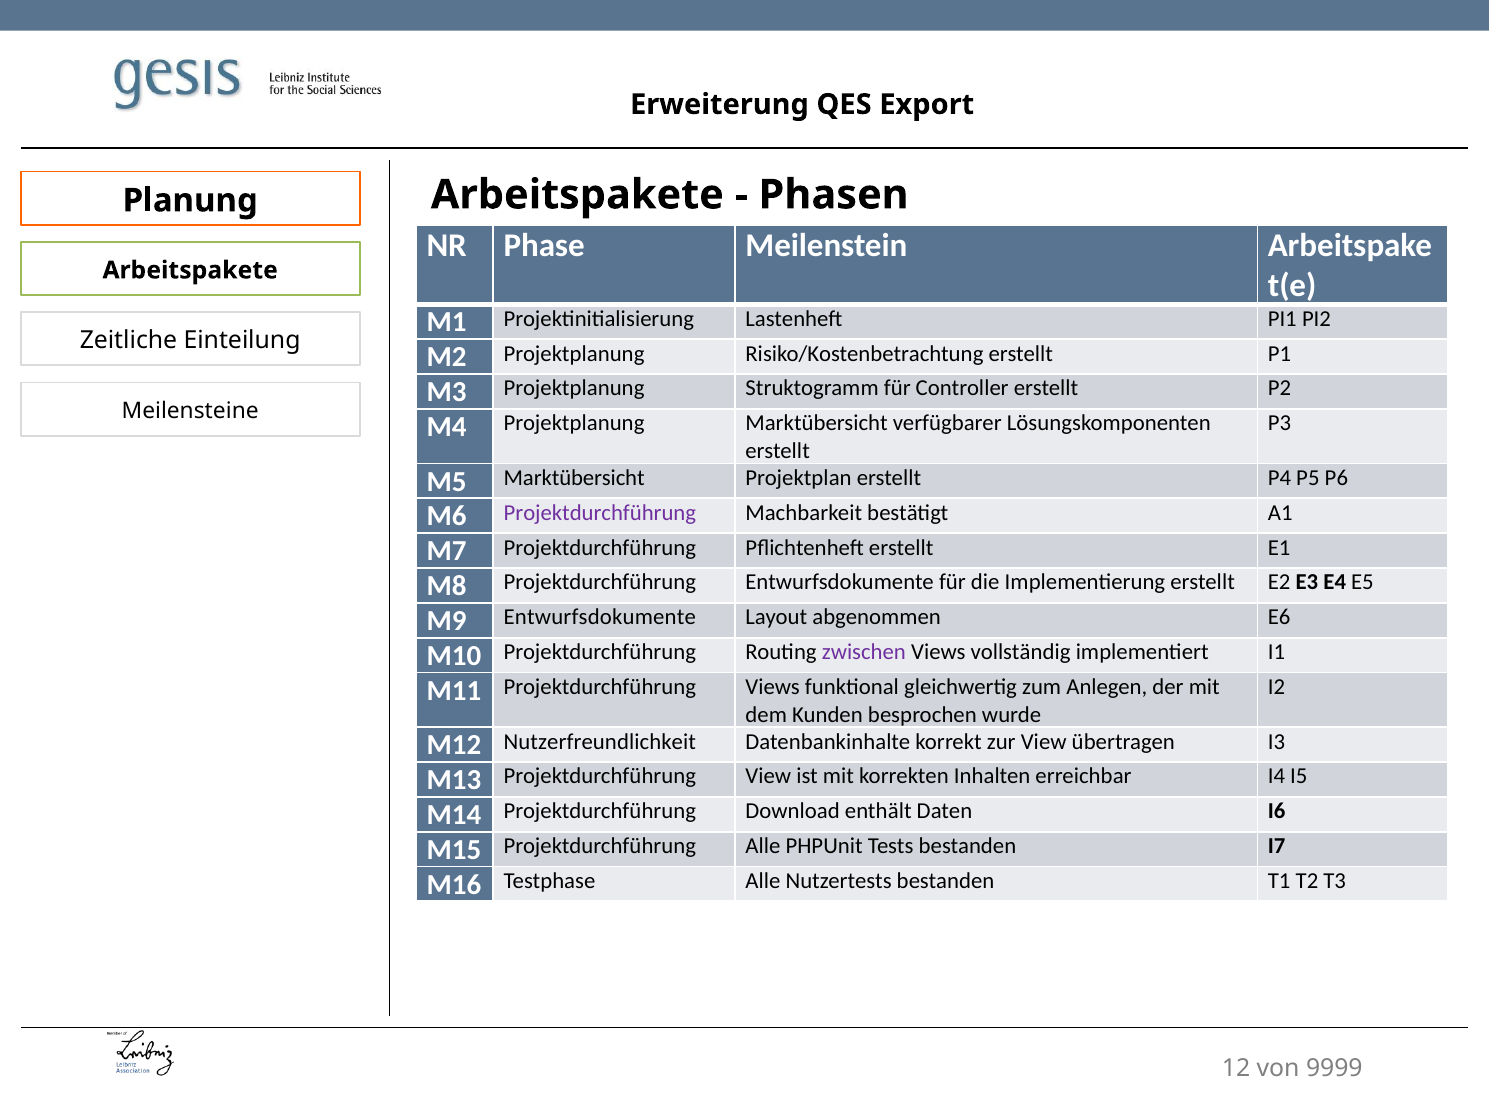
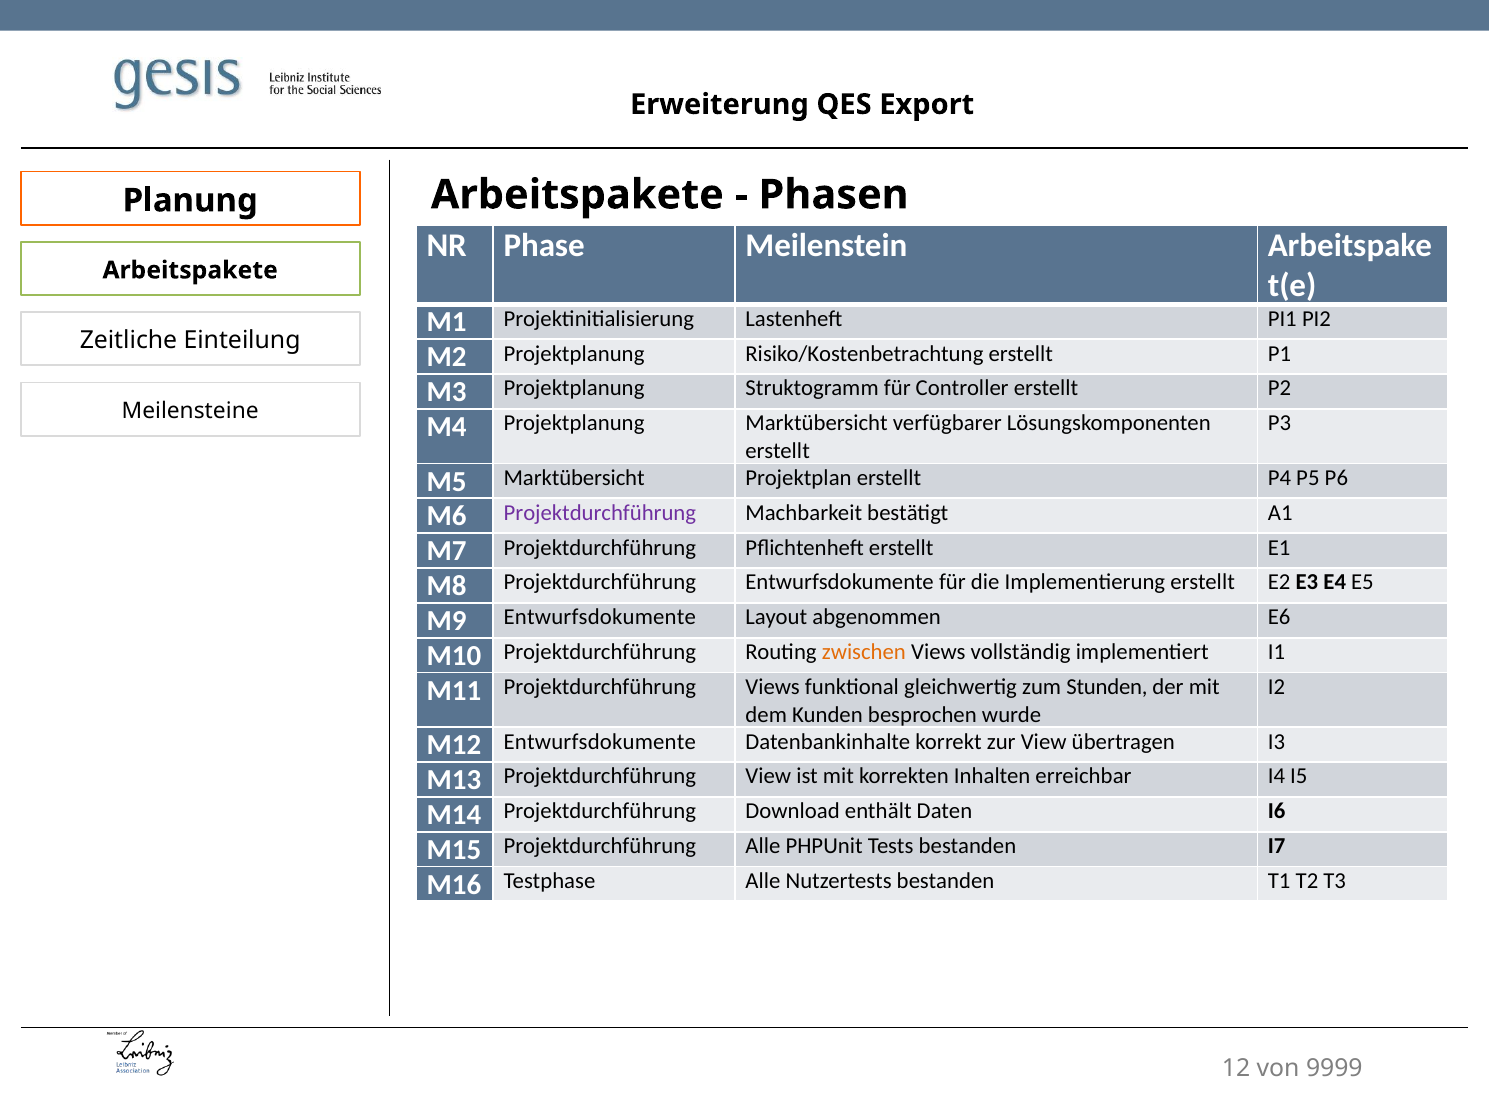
zwischen colour: purple -> orange
Anlegen: Anlegen -> Stunden
M12 Nutzerfreundlichkeit: Nutzerfreundlichkeit -> Entwurfsdokumente
